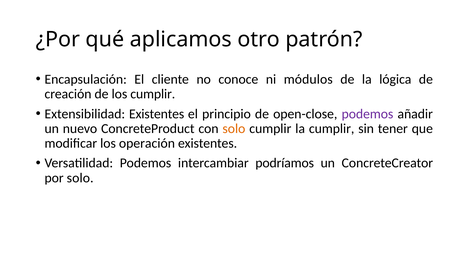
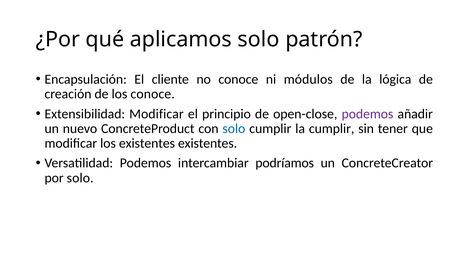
aplicamos otro: otro -> solo
los cumplir: cumplir -> conoce
Extensibilidad Existentes: Existentes -> Modificar
solo at (234, 129) colour: orange -> blue
los operación: operación -> existentes
